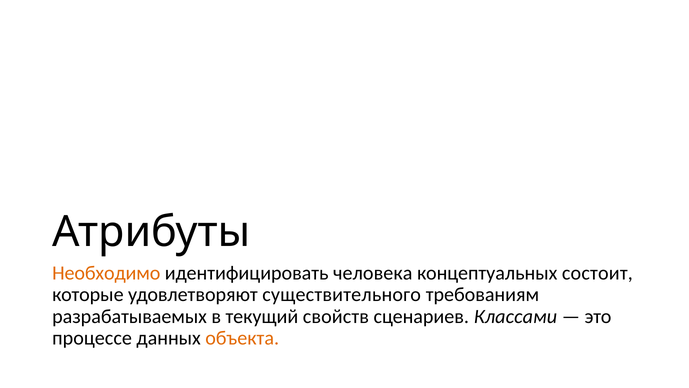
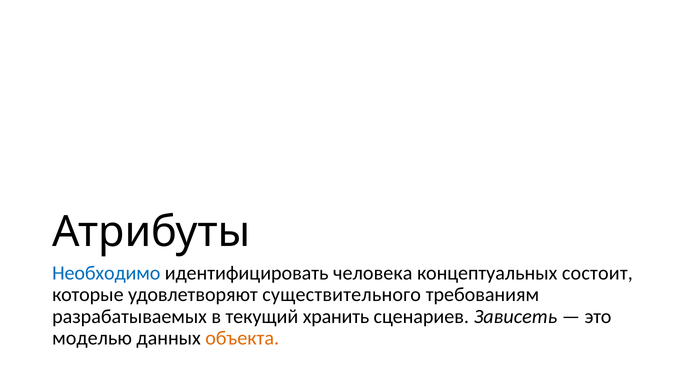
Необходимо colour: orange -> blue
свойств: свойств -> хранить
Классами: Классами -> Зависеть
процессе: процессе -> моделью
